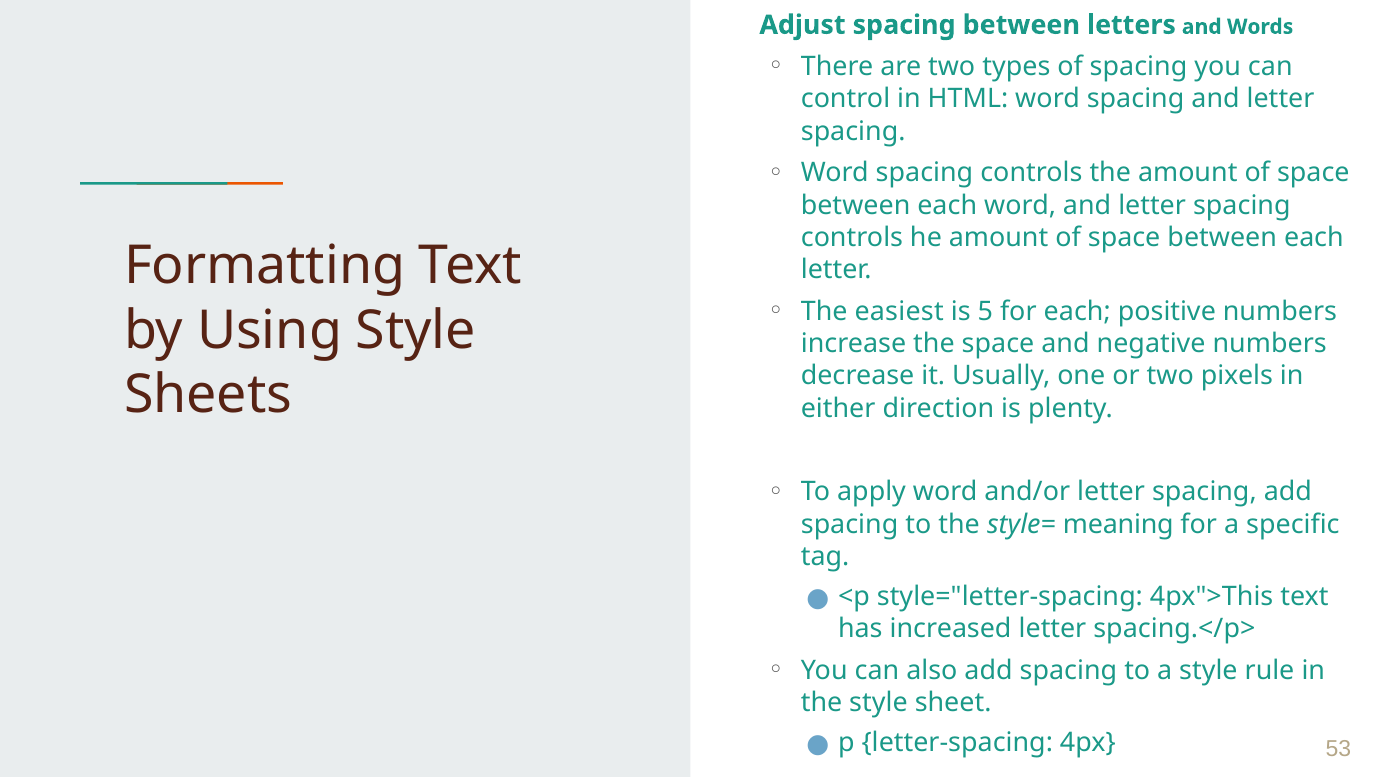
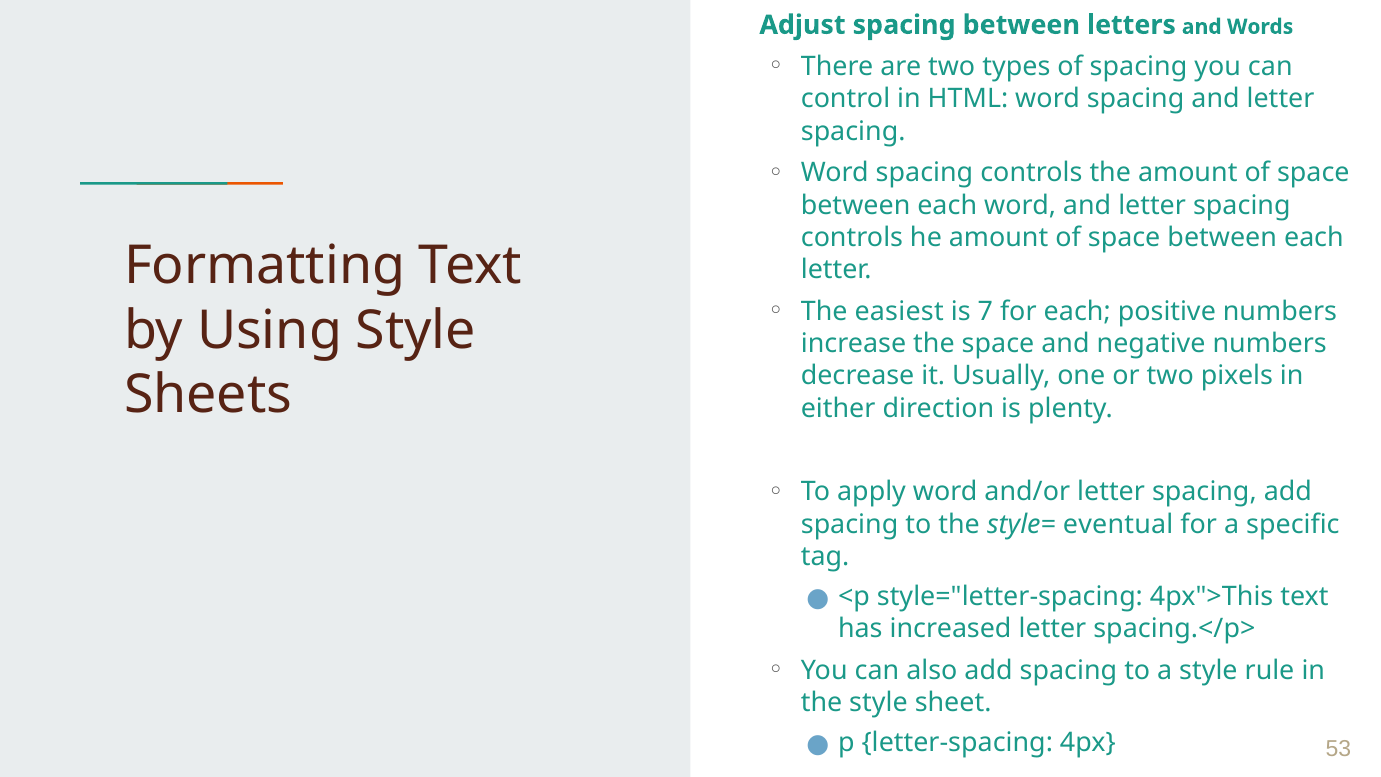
5: 5 -> 7
meaning: meaning -> eventual
